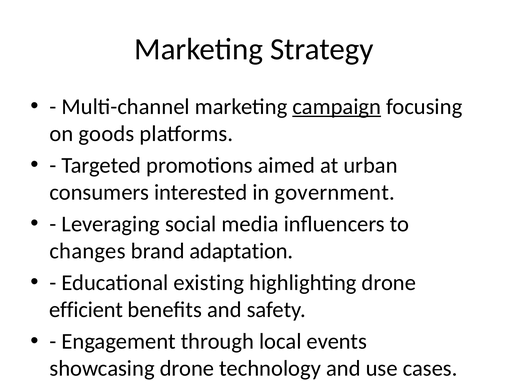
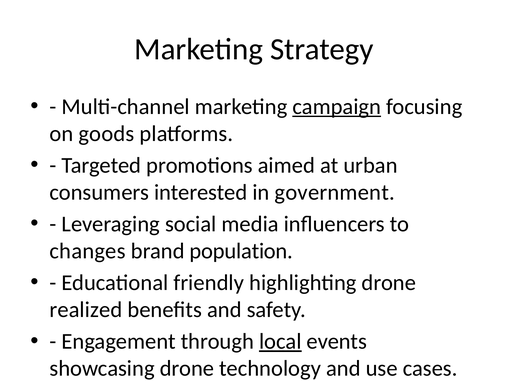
adaptation: adaptation -> population
existing: existing -> friendly
efficient: efficient -> realized
local underline: none -> present
